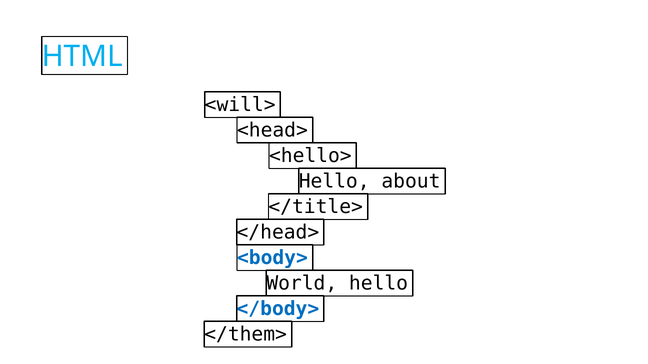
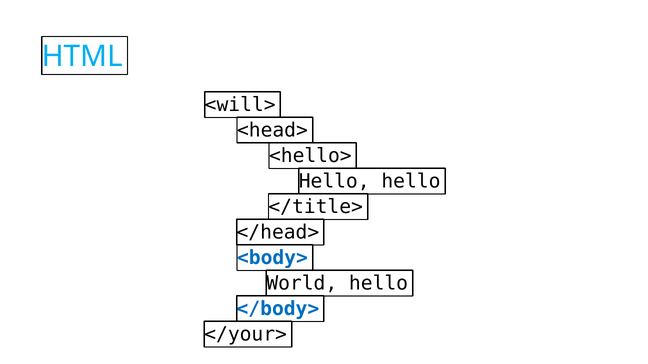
Hello about: about -> hello
</them>: </them> -> </your>
